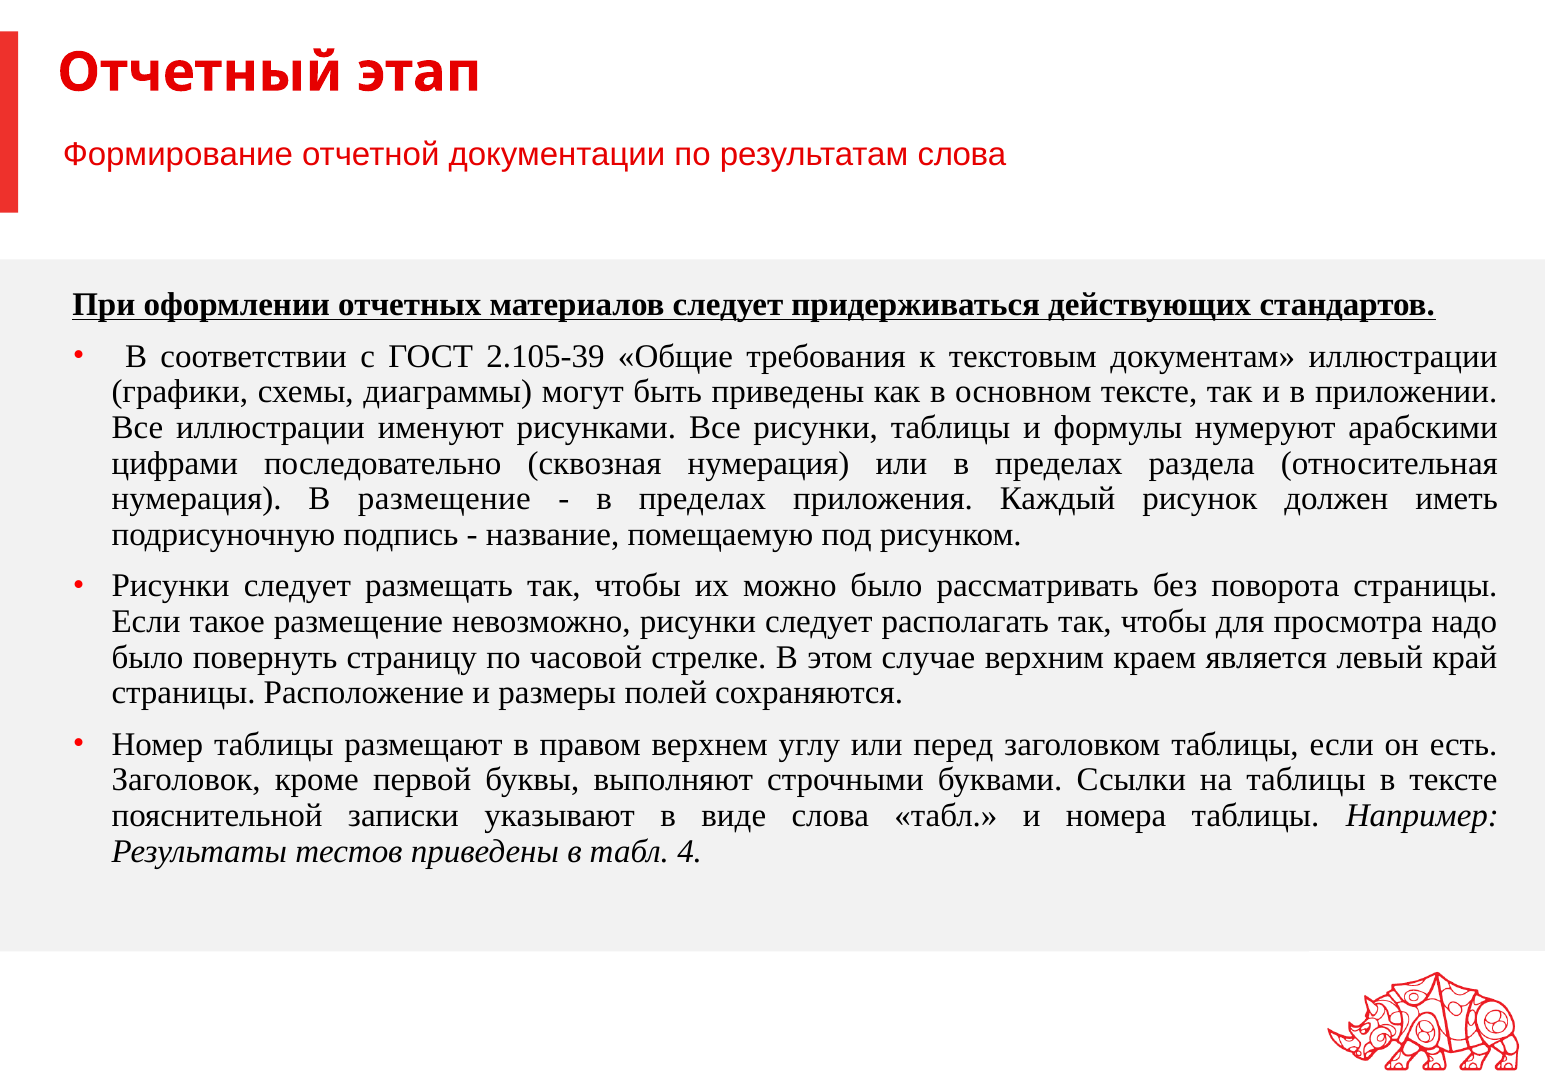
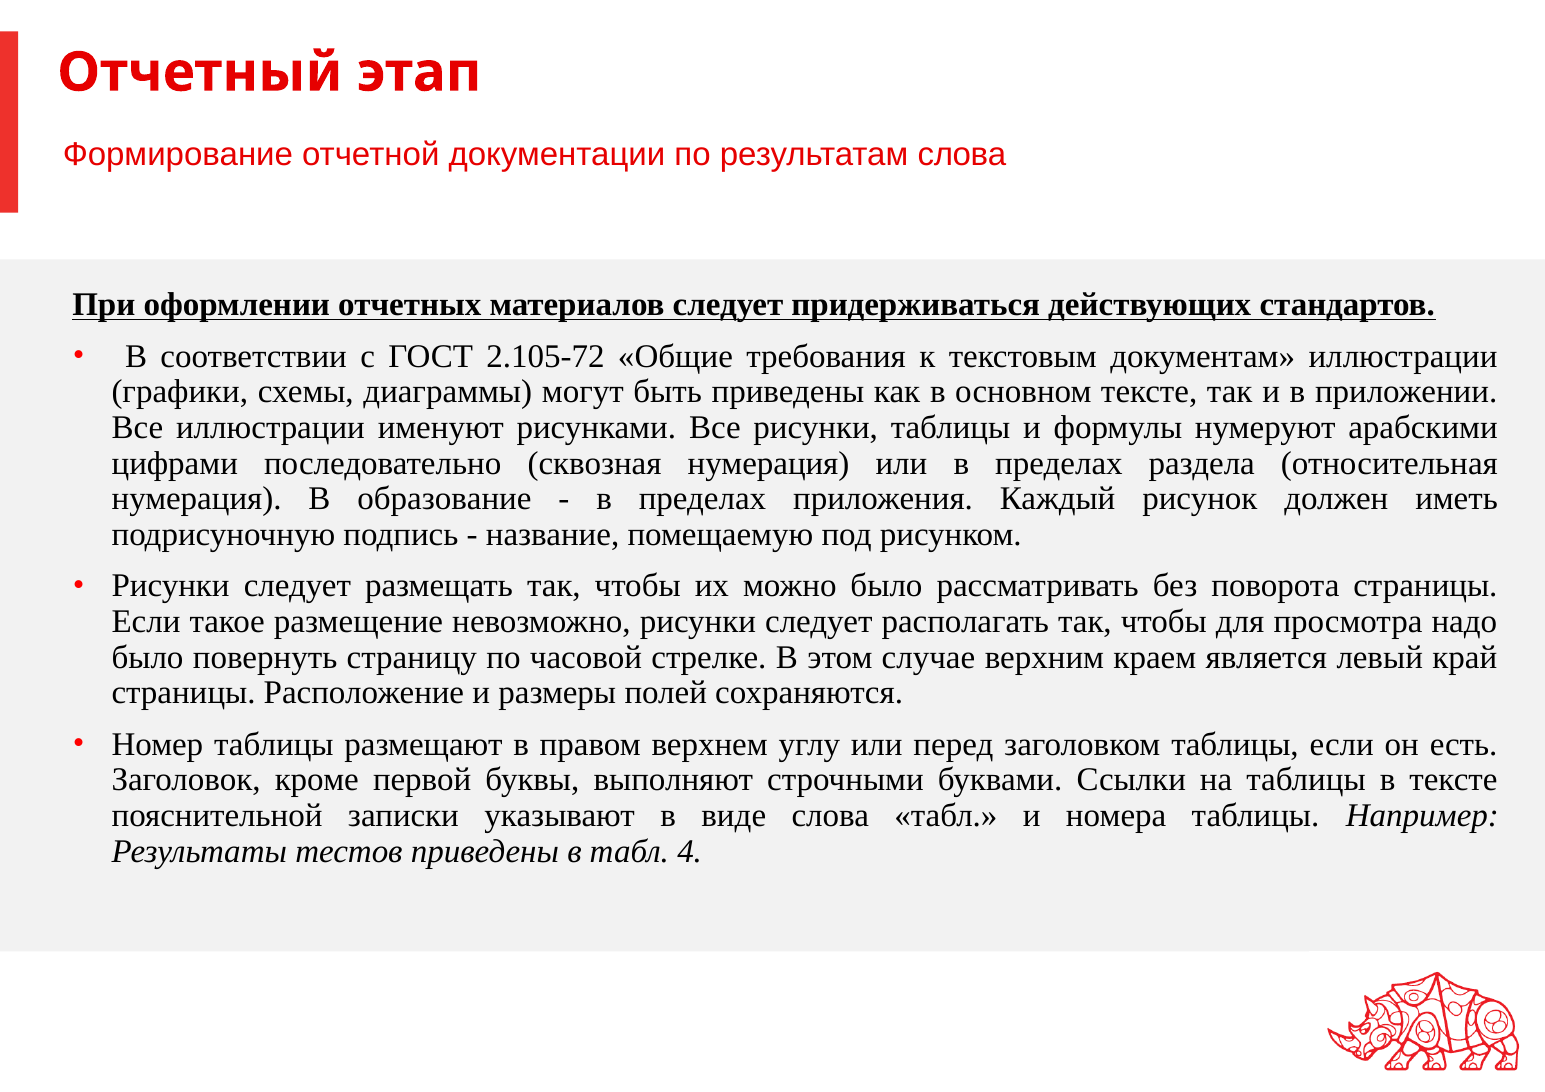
2.105-39: 2.105-39 -> 2.105-72
В размещение: размещение -> образование
